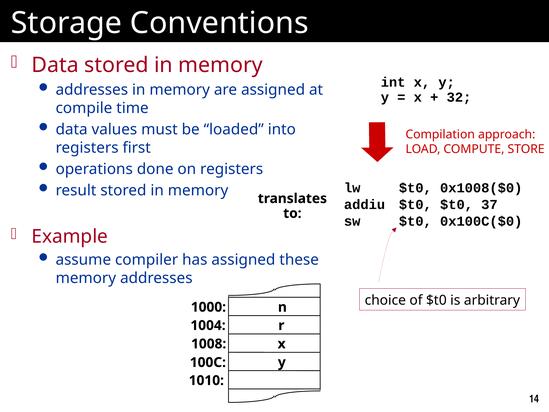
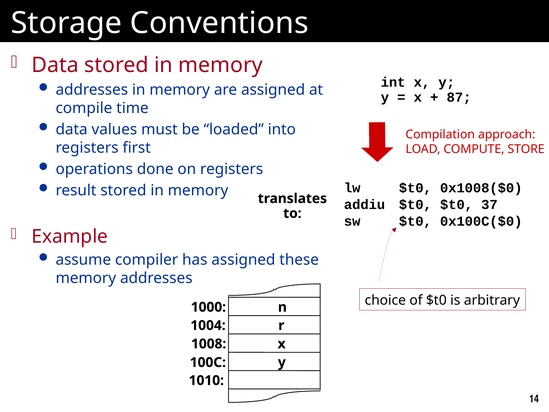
32: 32 -> 87
